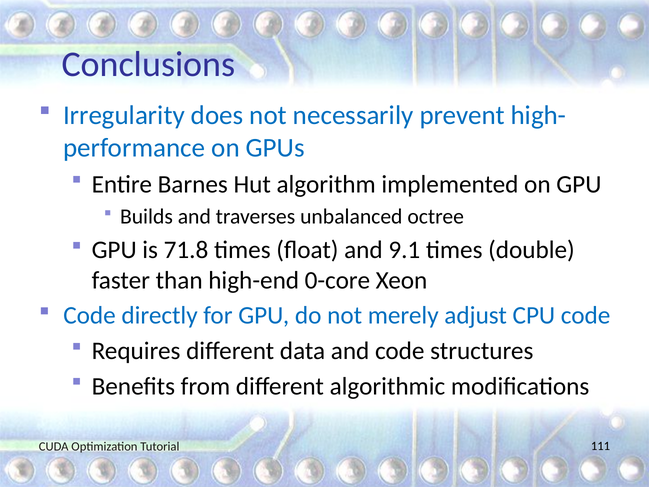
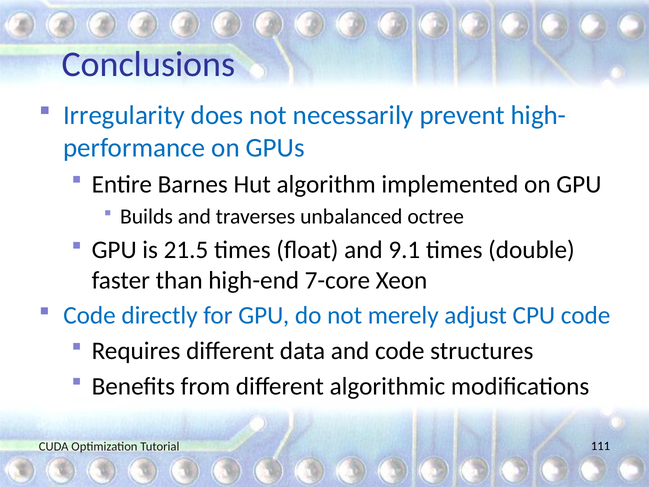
71.8: 71.8 -> 21.5
0-core: 0-core -> 7-core
